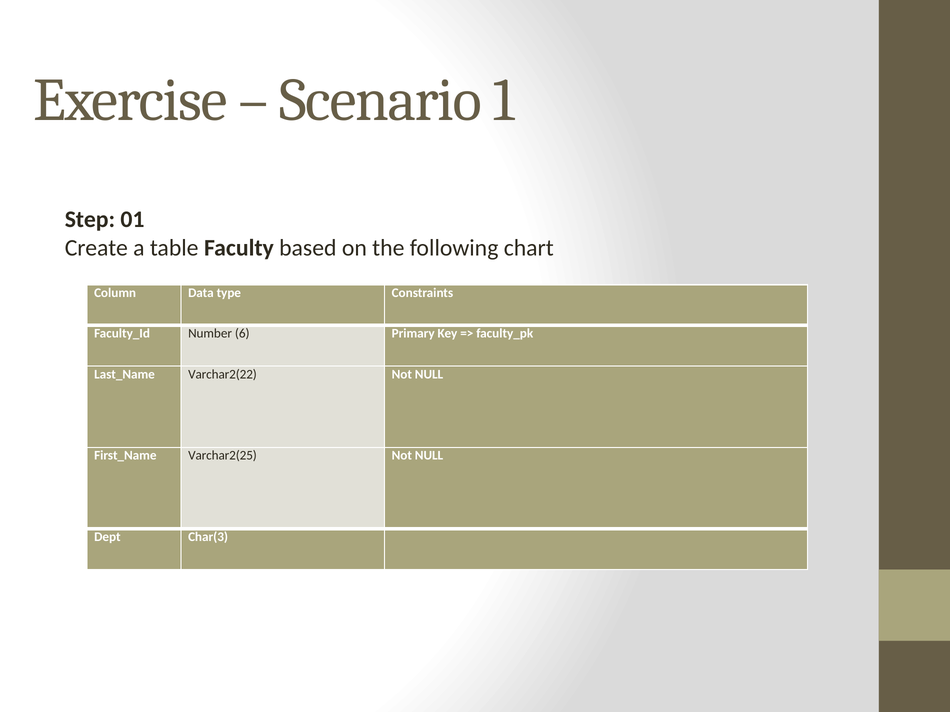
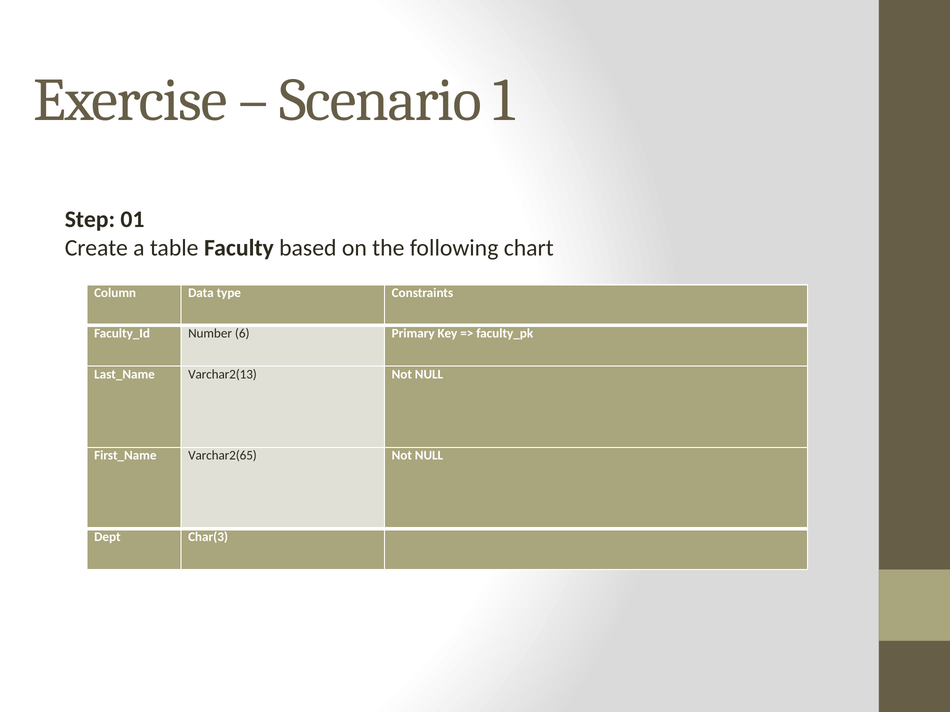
Varchar2(22: Varchar2(22 -> Varchar2(13
Varchar2(25: Varchar2(25 -> Varchar2(65
